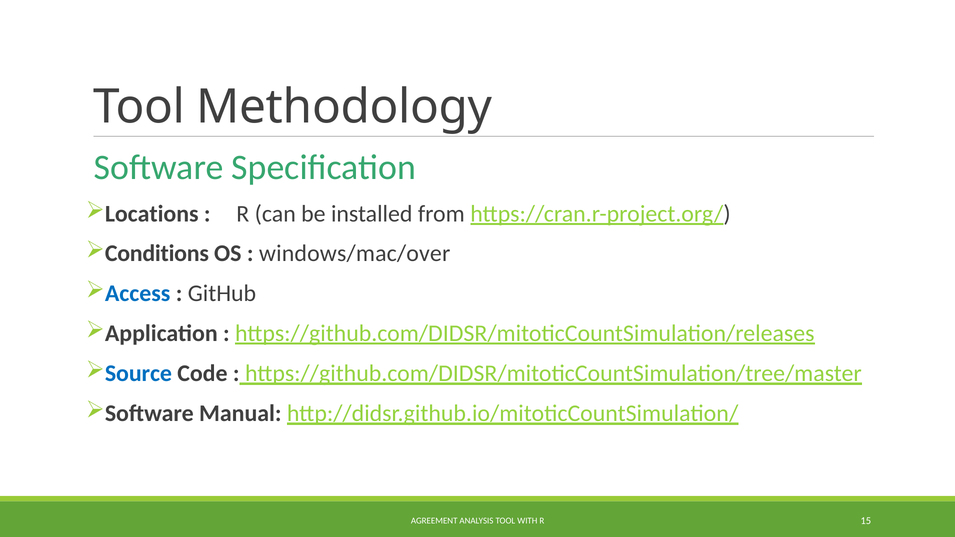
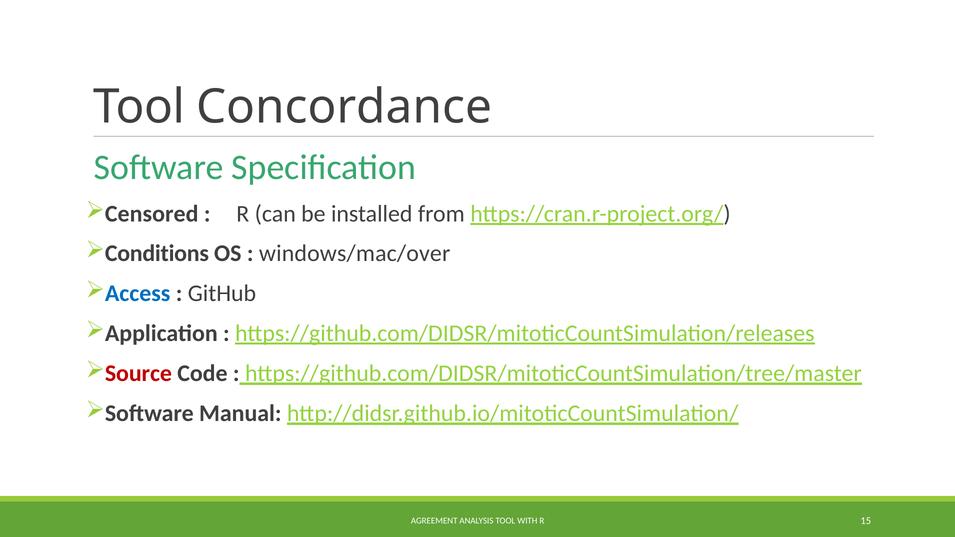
Methodology: Methodology -> Concordance
Locations: Locations -> Censored
Source colour: blue -> red
